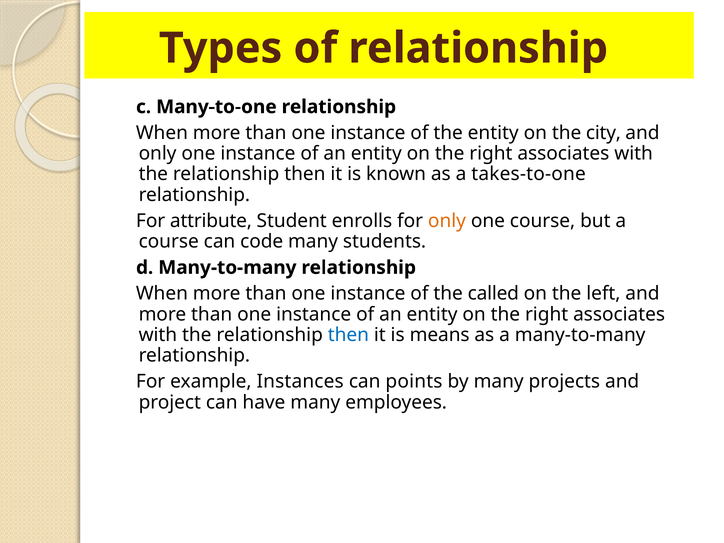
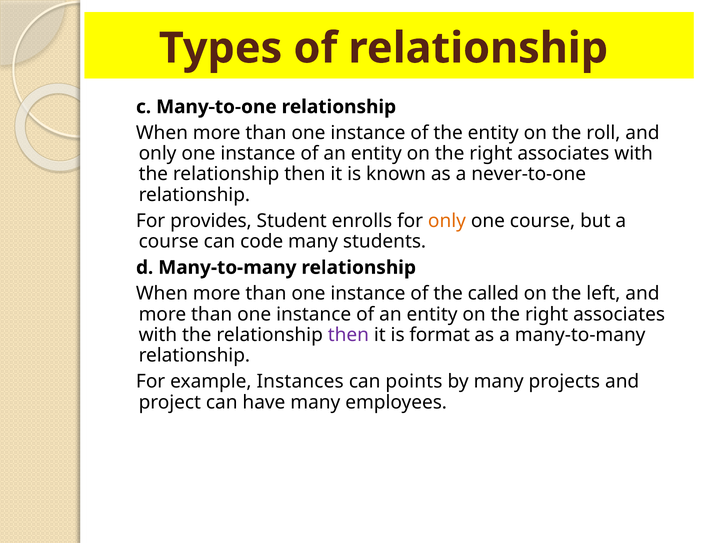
city: city -> roll
takes-to-one: takes-to-one -> never-to-one
attribute: attribute -> provides
then at (348, 335) colour: blue -> purple
means: means -> format
